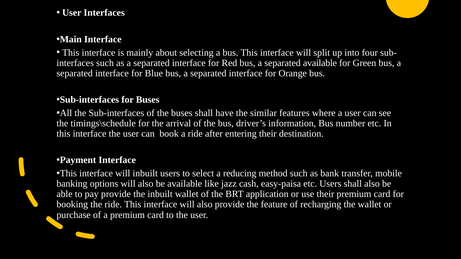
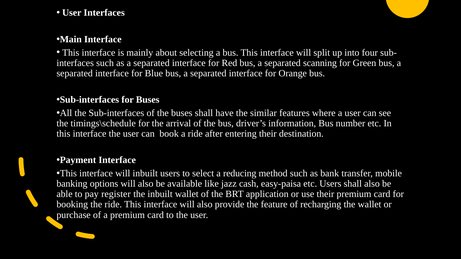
separated available: available -> scanning
pay provide: provide -> register
